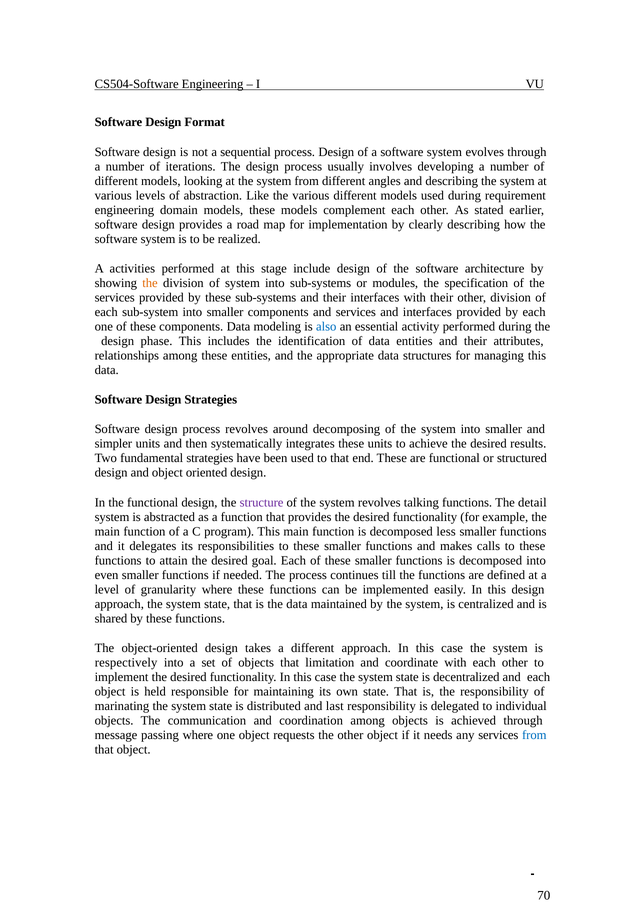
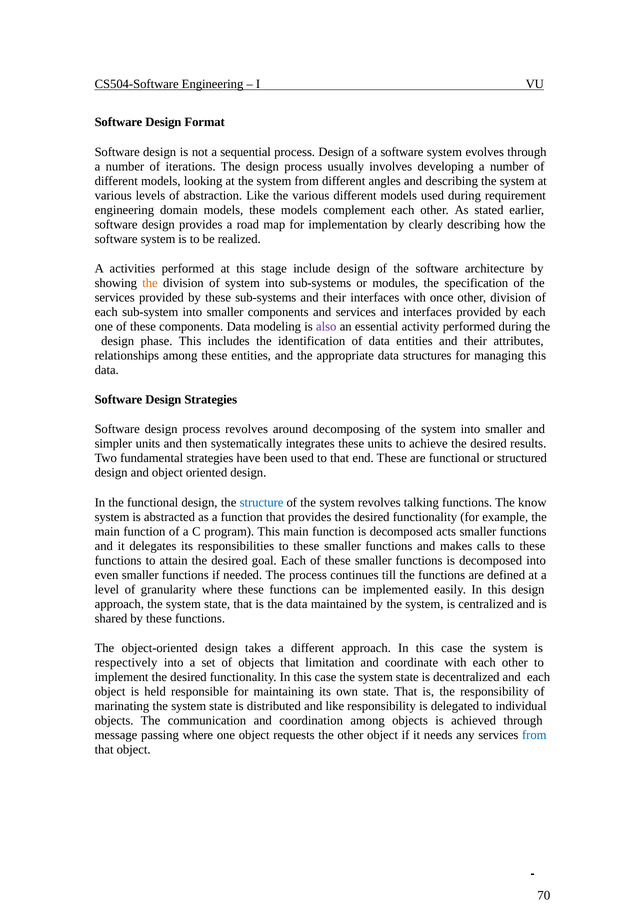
with their: their -> once
also colour: blue -> purple
structure colour: purple -> blue
detail: detail -> know
less: less -> acts
and last: last -> like
